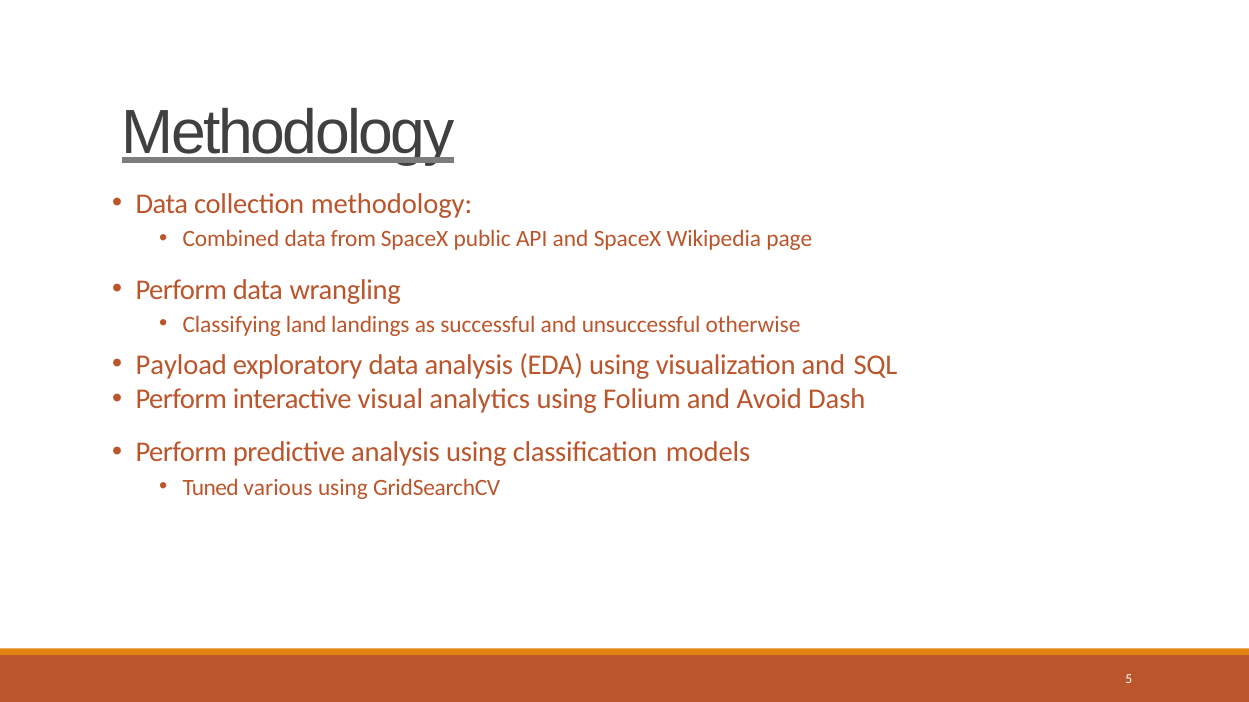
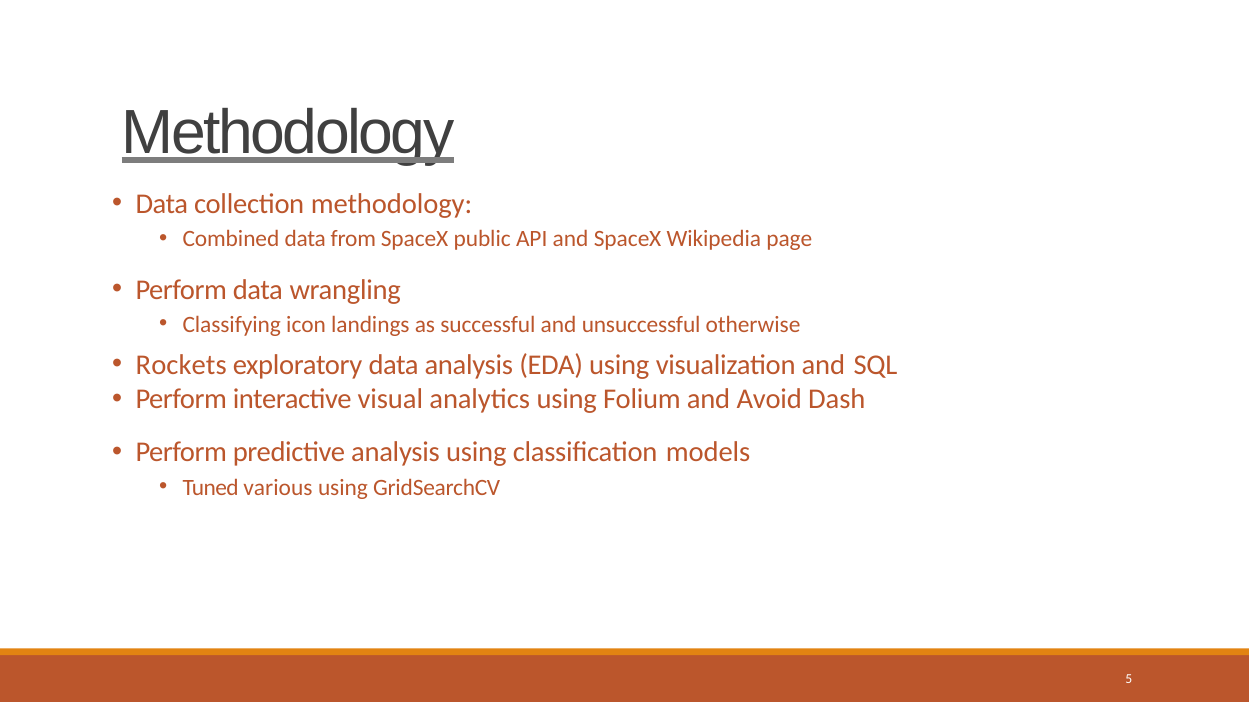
land: land -> icon
Payload: Payload -> Rockets
